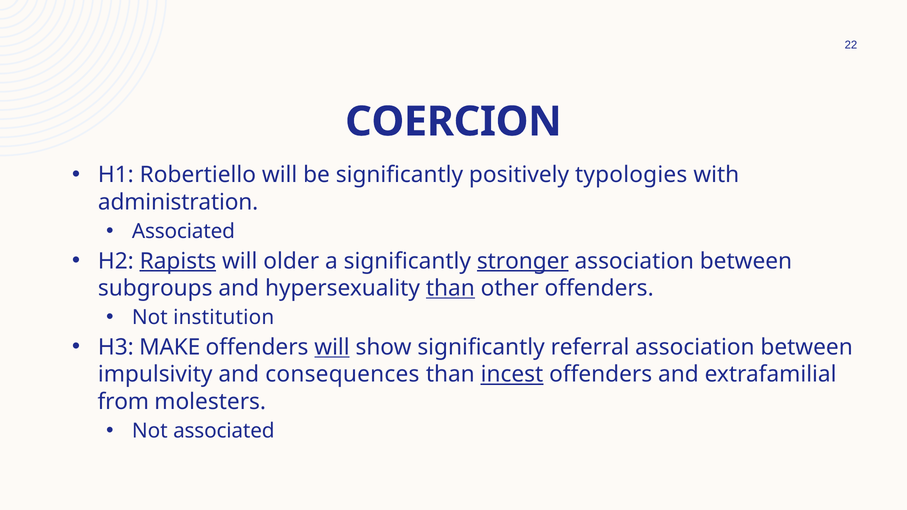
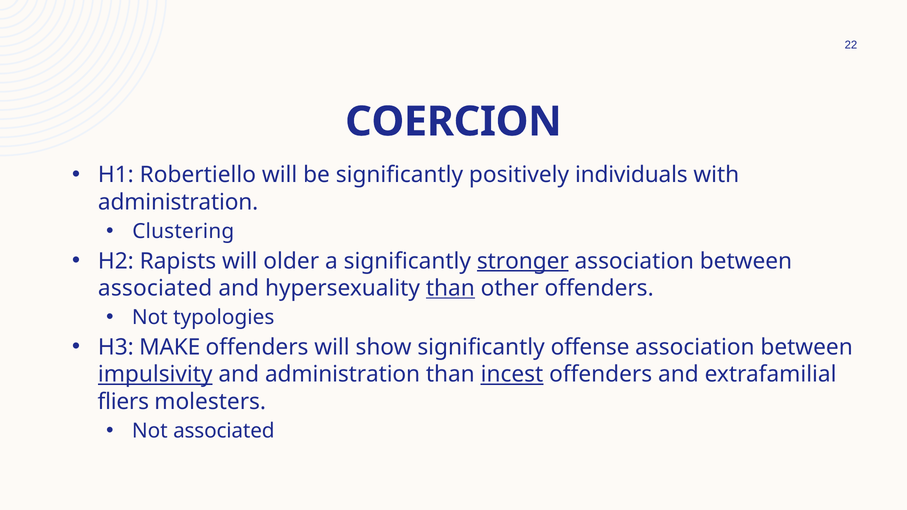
typologies: typologies -> individuals
Associated at (183, 232): Associated -> Clustering
Rapists underline: present -> none
subgroups at (155, 288): subgroups -> associated
institution: institution -> typologies
will at (332, 347) underline: present -> none
referral: referral -> offense
impulsivity underline: none -> present
and consequences: consequences -> administration
from: from -> fliers
